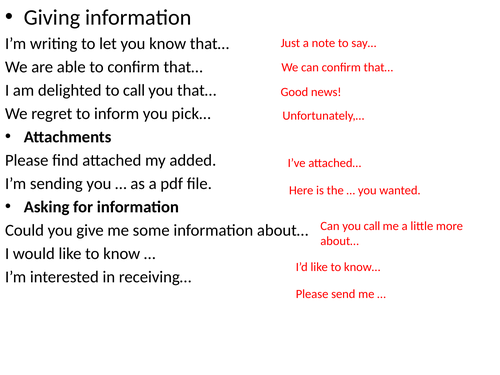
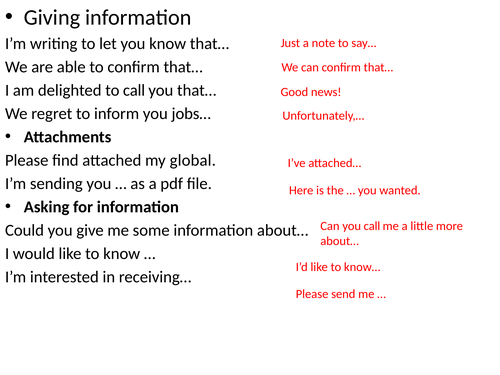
pick…: pick… -> jobs…
added: added -> global
